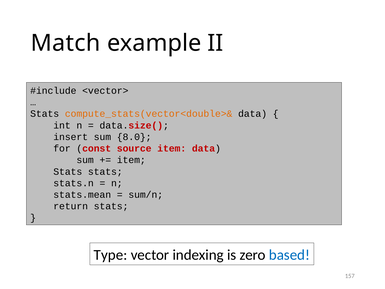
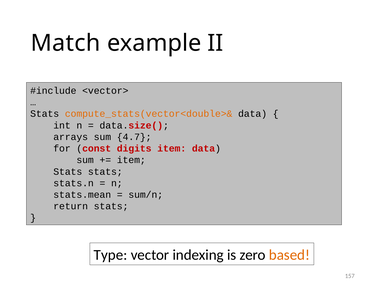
insert: insert -> arrays
8.0: 8.0 -> 4.7
source: source -> digits
based colour: blue -> orange
